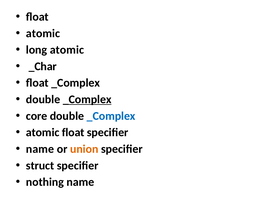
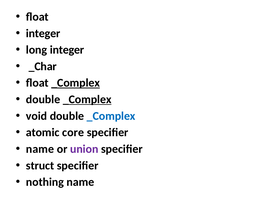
atomic at (43, 33): atomic -> integer
long atomic: atomic -> integer
_Complex at (76, 83) underline: none -> present
core: core -> void
atomic float: float -> core
union colour: orange -> purple
